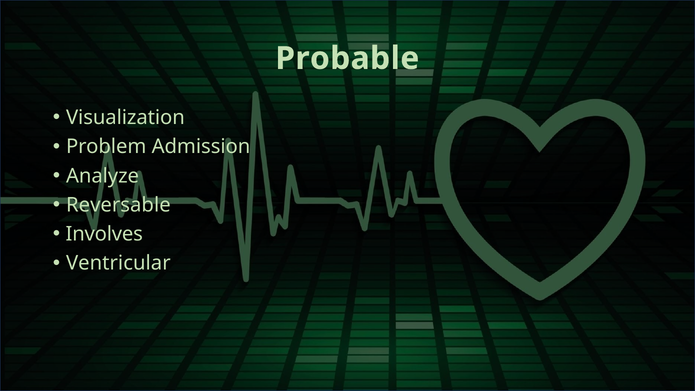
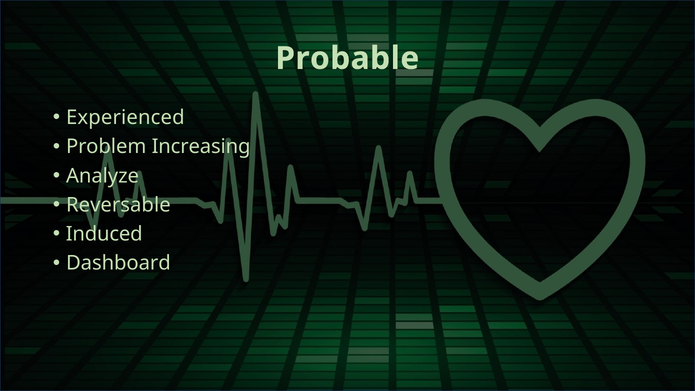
Visualization: Visualization -> Experienced
Admission: Admission -> Increasing
Involves: Involves -> Induced
Ventricular: Ventricular -> Dashboard
